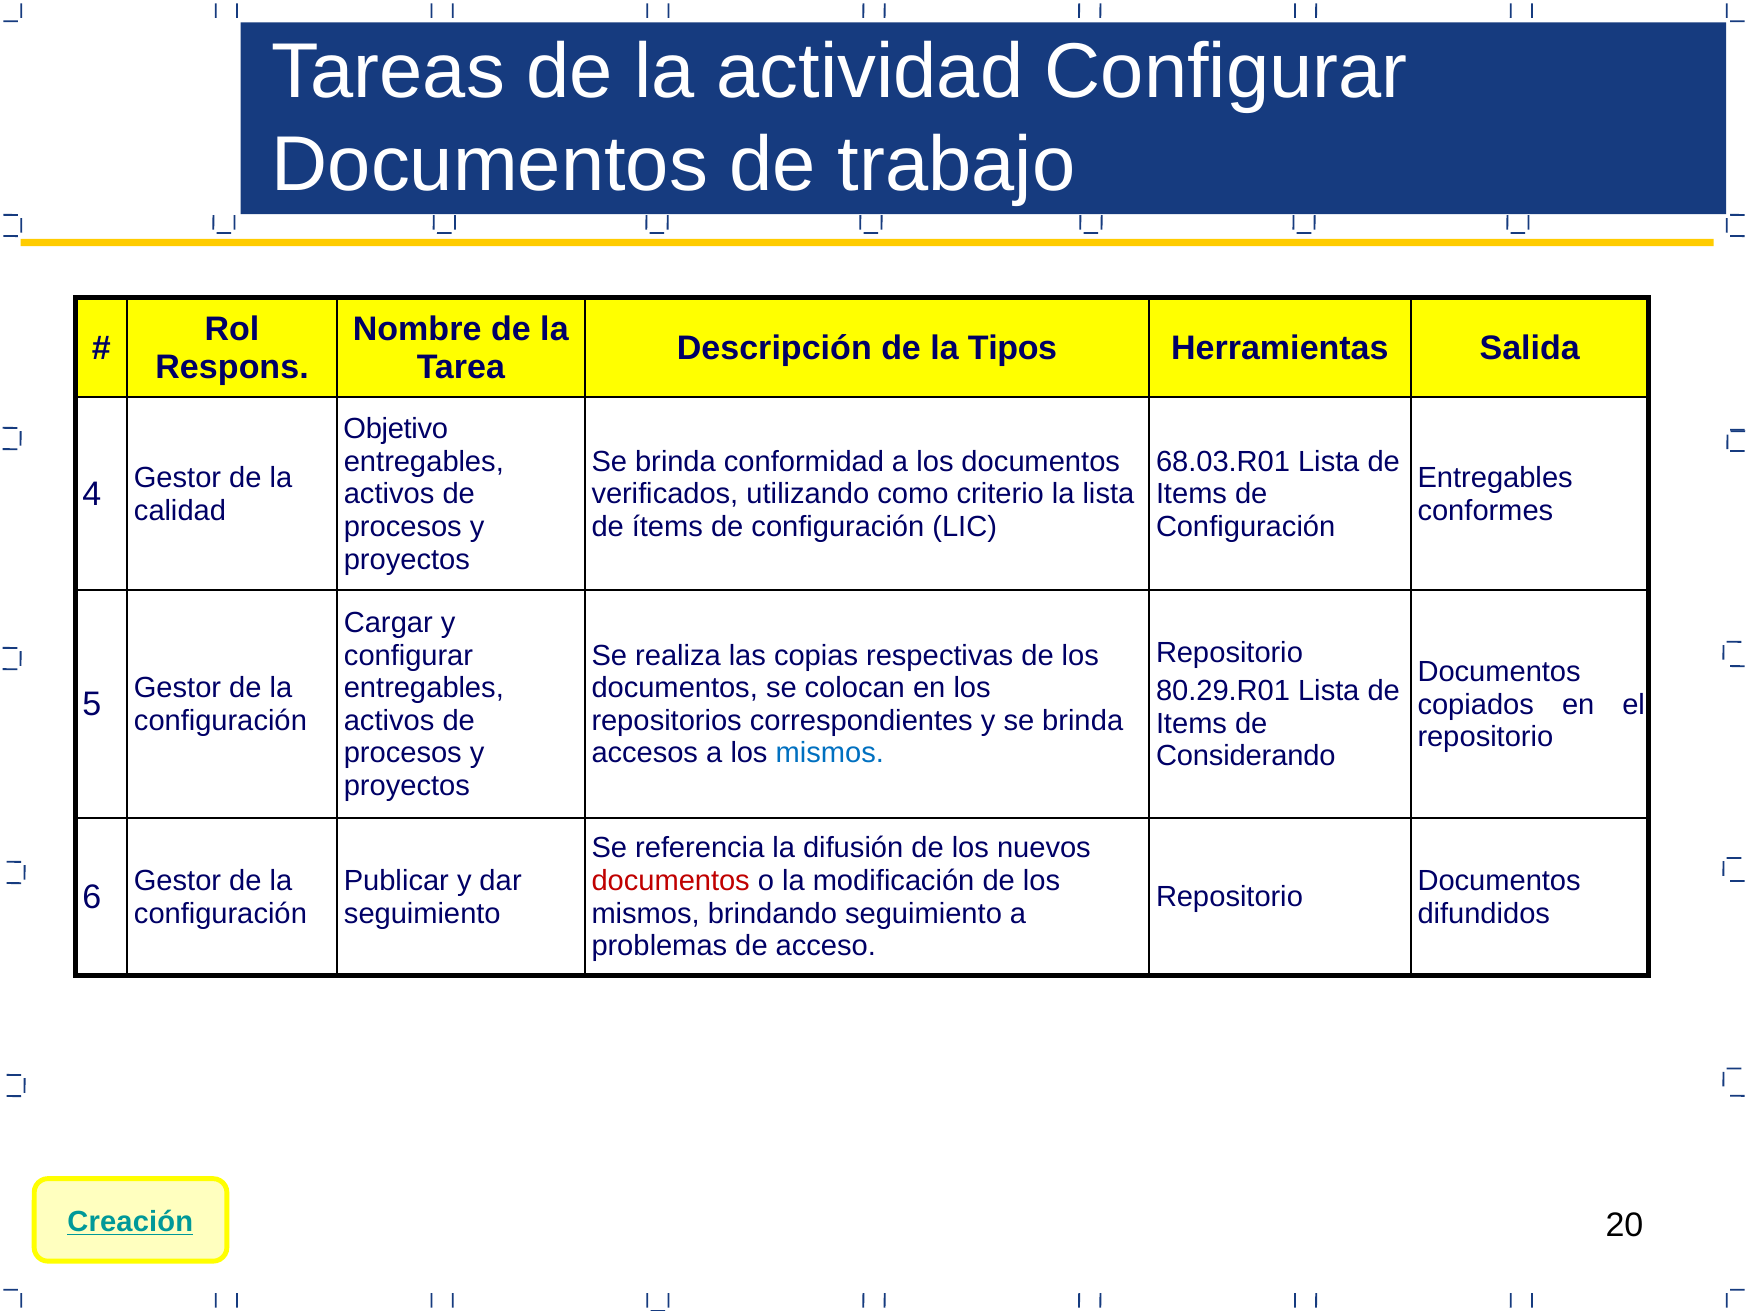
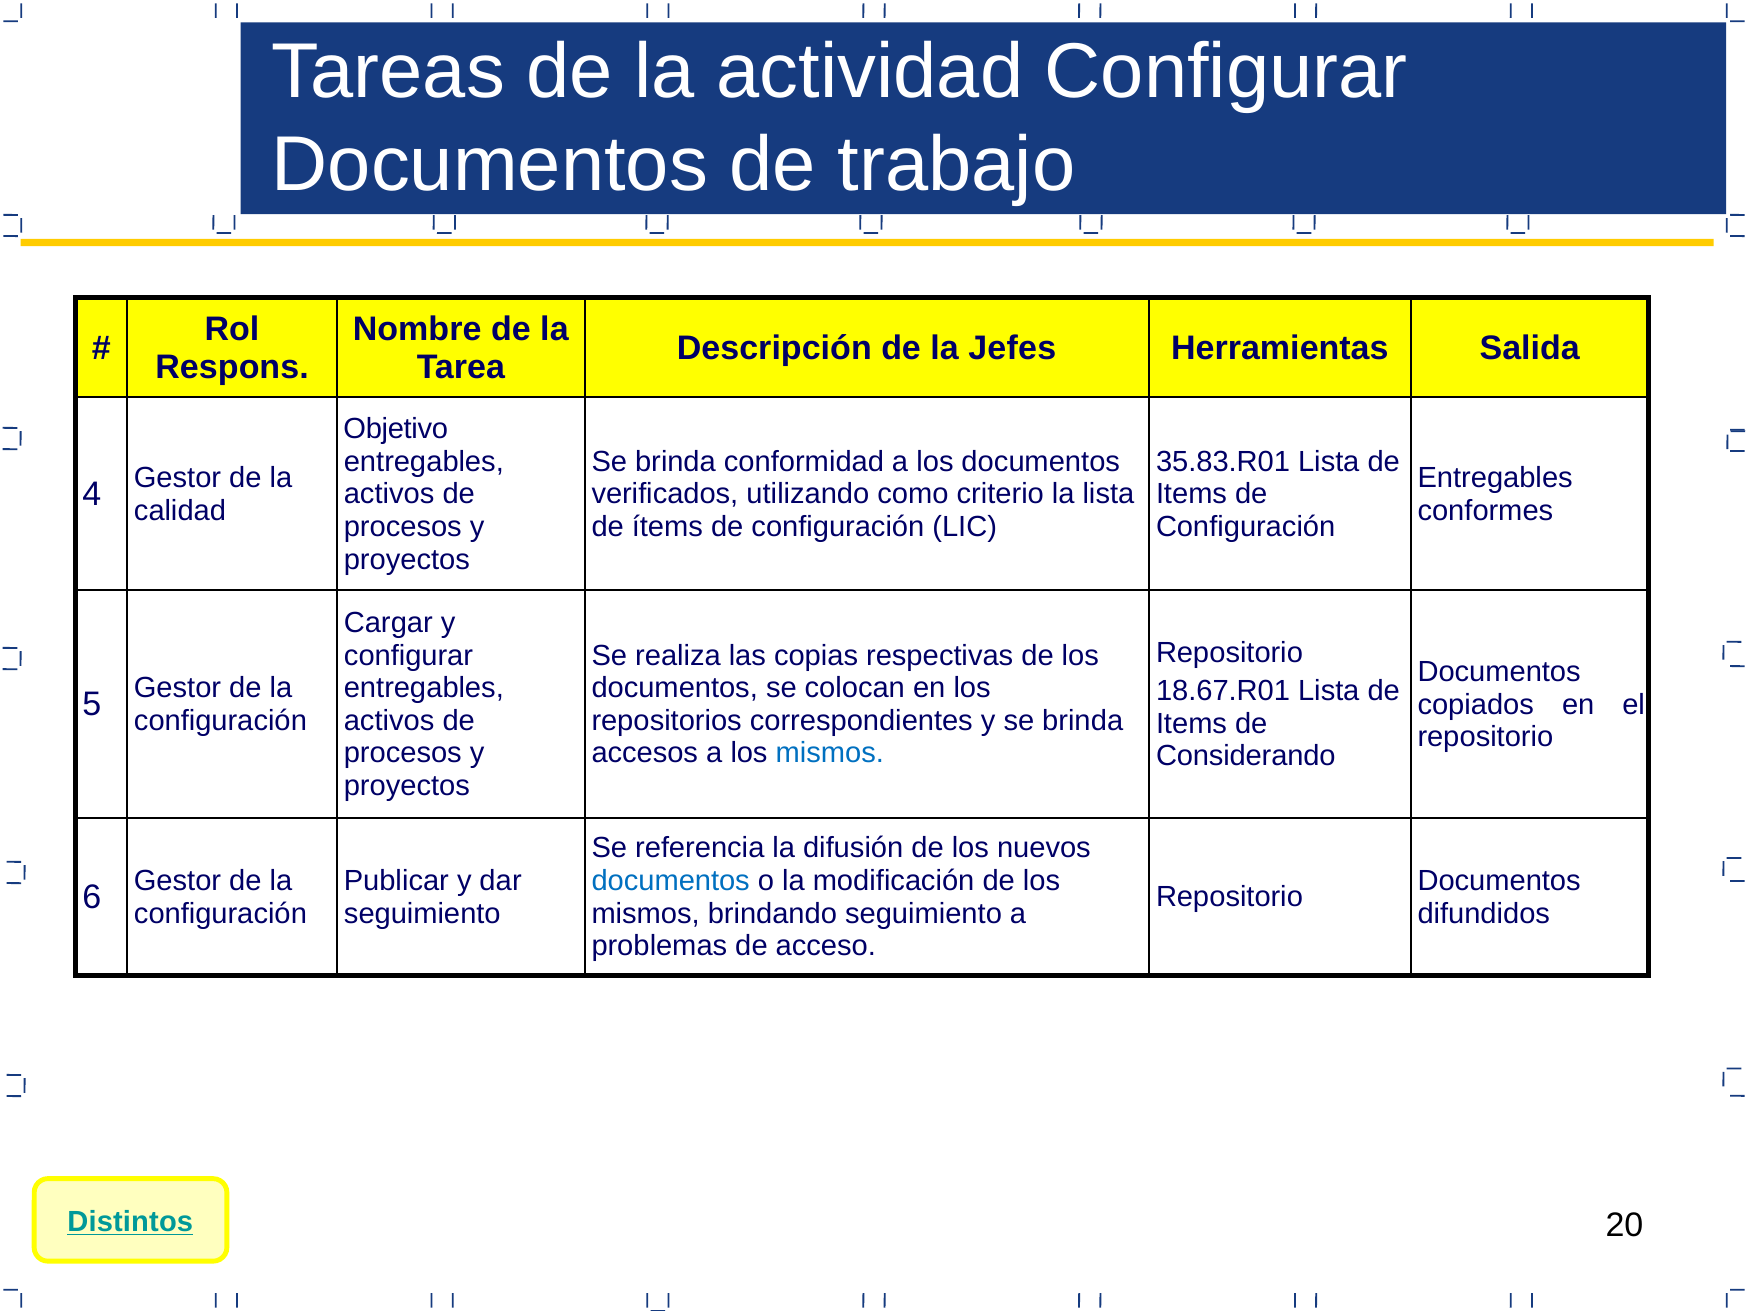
Tipos: Tipos -> Jefes
68.03.R01: 68.03.R01 -> 35.83.R01
80.29.R01: 80.29.R01 -> 18.67.R01
documentos at (671, 881) colour: red -> blue
Creación: Creación -> Distintos
